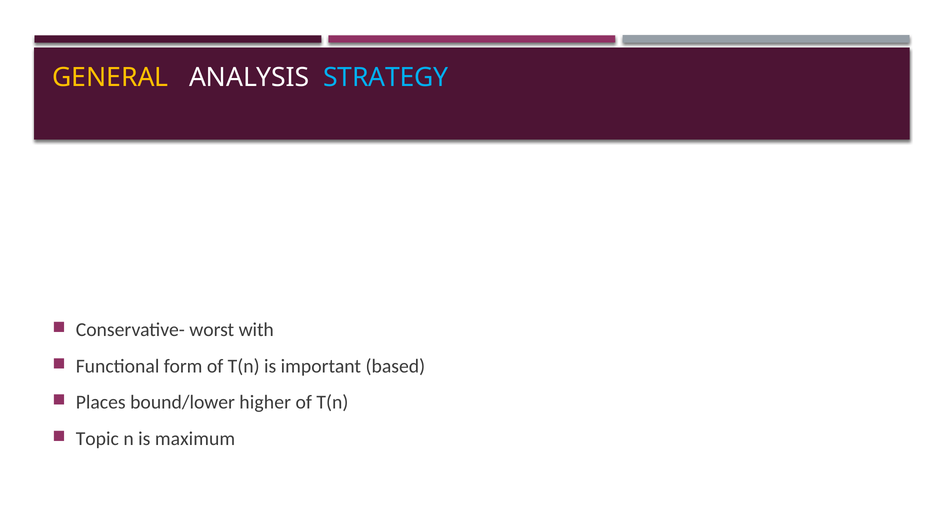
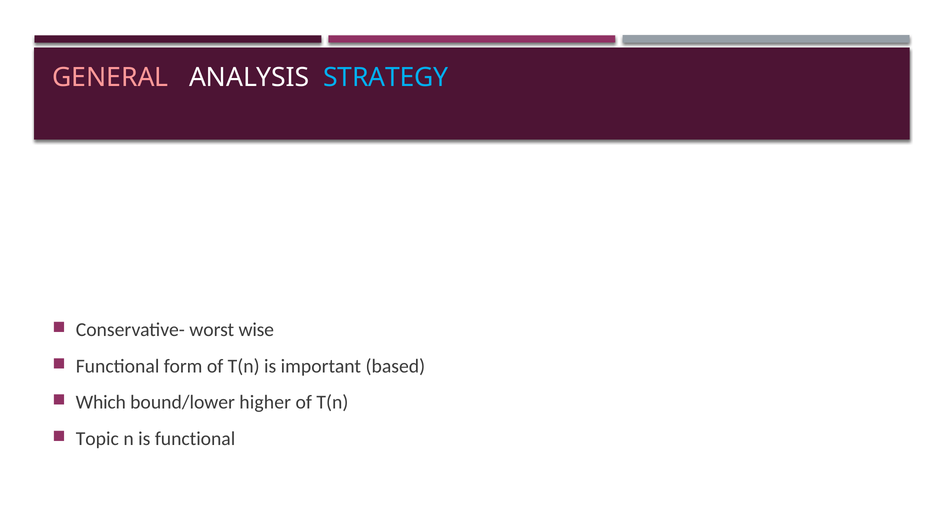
GENERAL colour: yellow -> pink
with: with -> wise
Places: Places -> Which
is maximum: maximum -> functional
